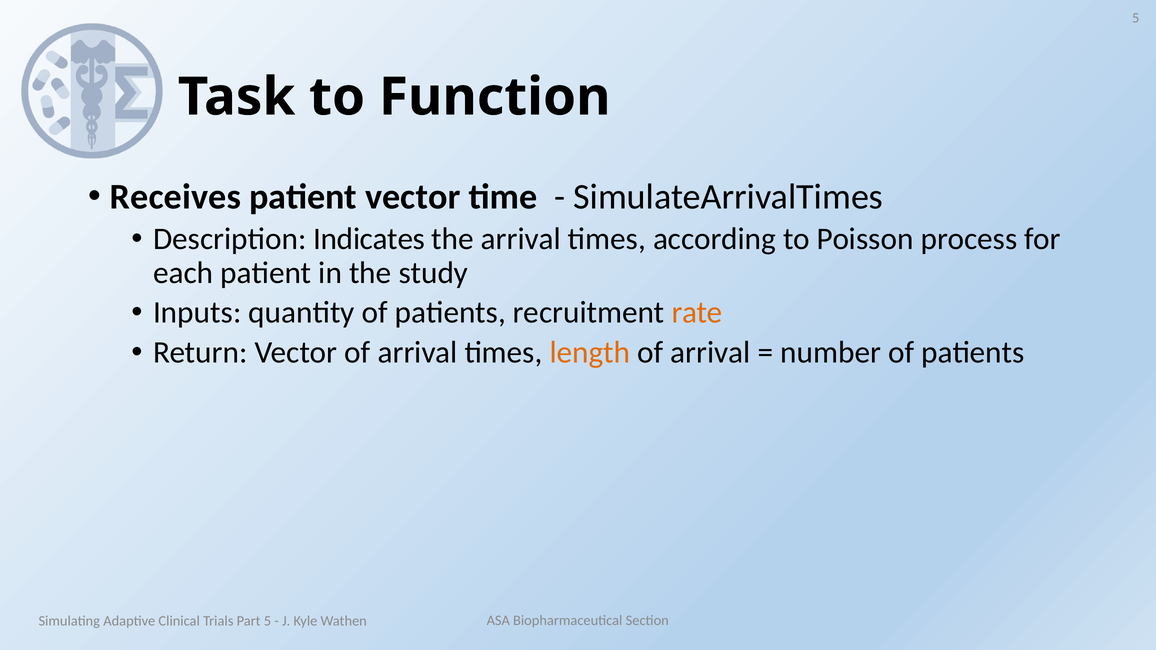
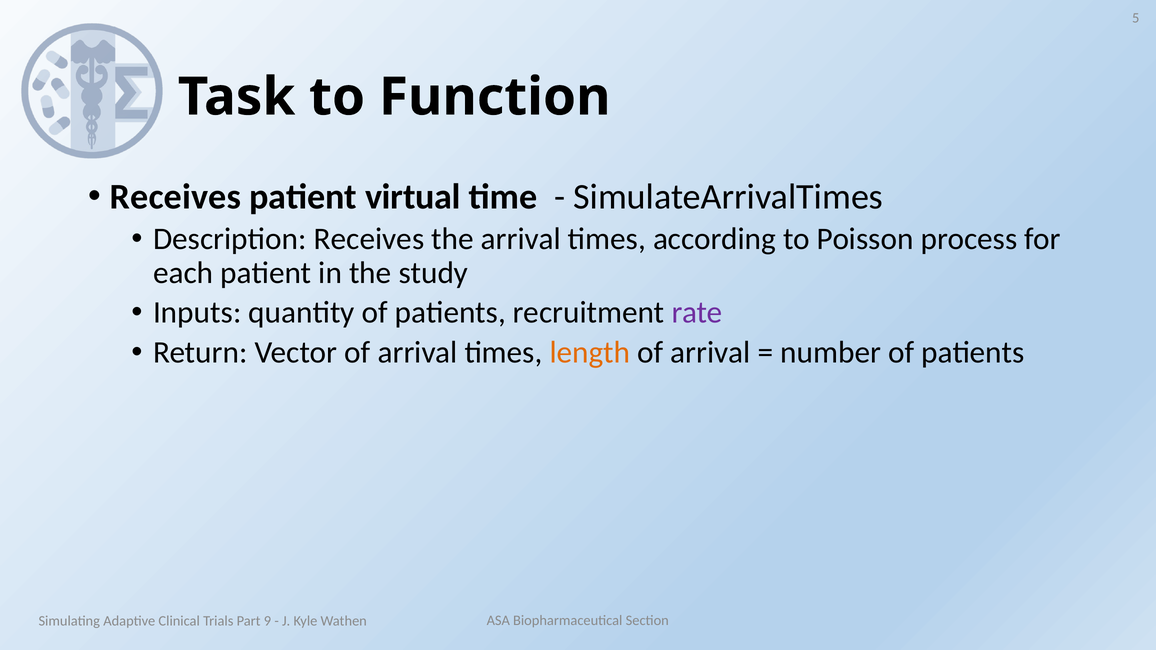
patient vector: vector -> virtual
Description Indicates: Indicates -> Receives
rate colour: orange -> purple
Part 5: 5 -> 9
